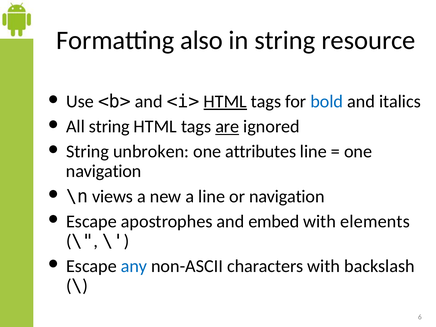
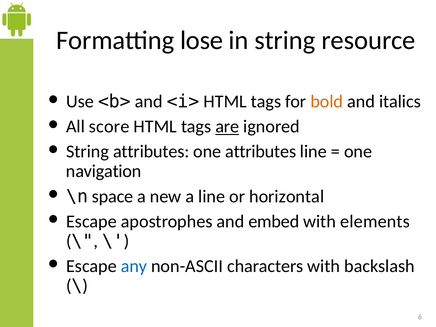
also: also -> lose
HTML at (225, 102) underline: present -> none
bold colour: blue -> orange
All string: string -> score
String unbroken: unbroken -> attributes
views: views -> space
or navigation: navigation -> horizontal
